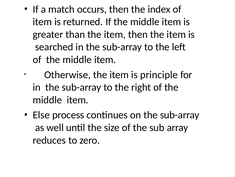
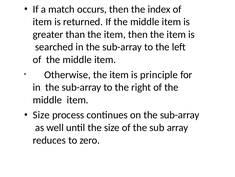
Else at (41, 115): Else -> Size
